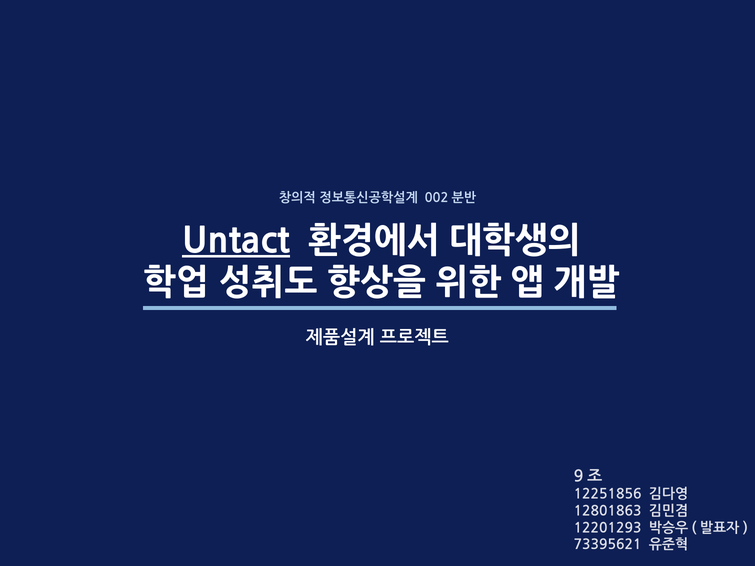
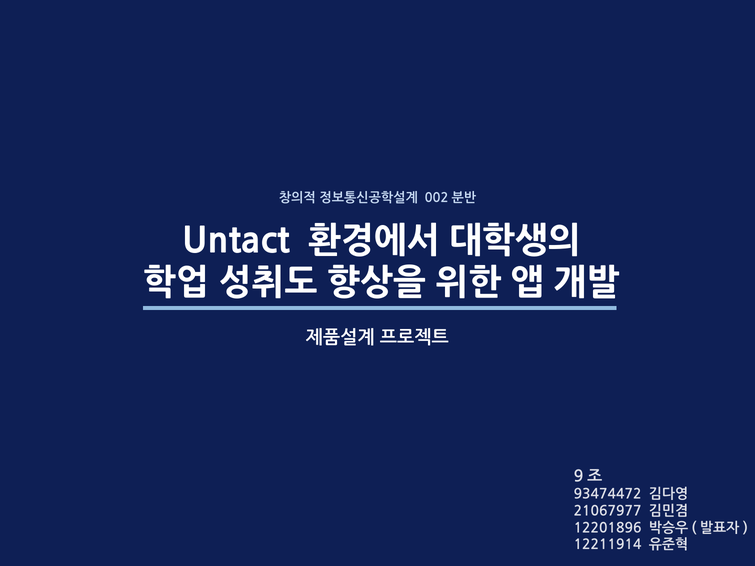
Untact underline: present -> none
12251856: 12251856 -> 93474472
12801863: 12801863 -> 21067977
12201293: 12201293 -> 12201896
73395621: 73395621 -> 12211914
